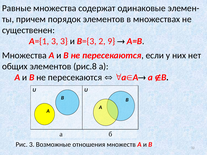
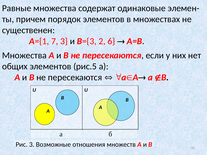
A={1 3: 3 -> 7
9: 9 -> 6
рис.8: рис.8 -> рис.5
